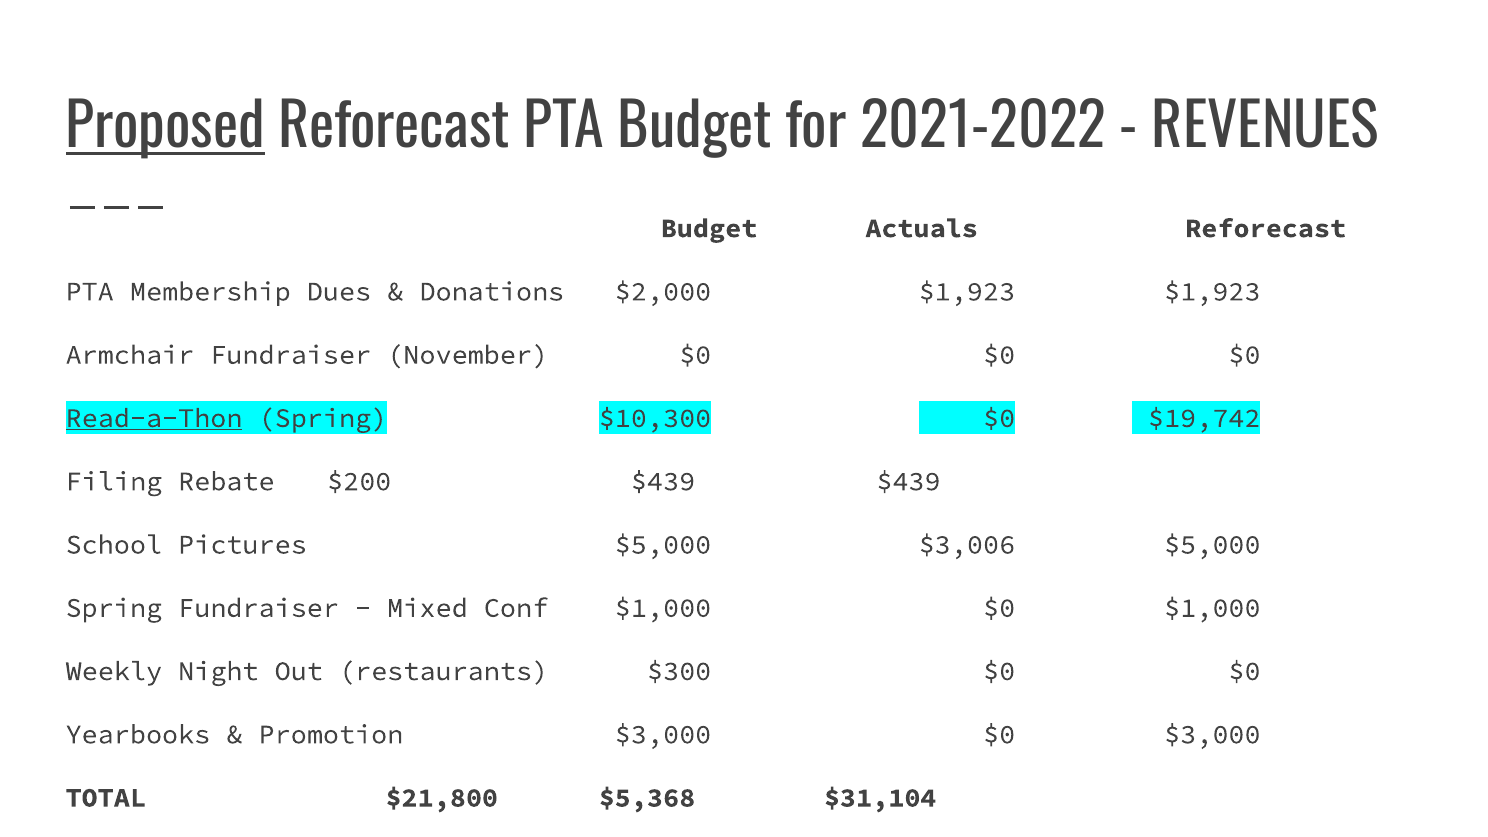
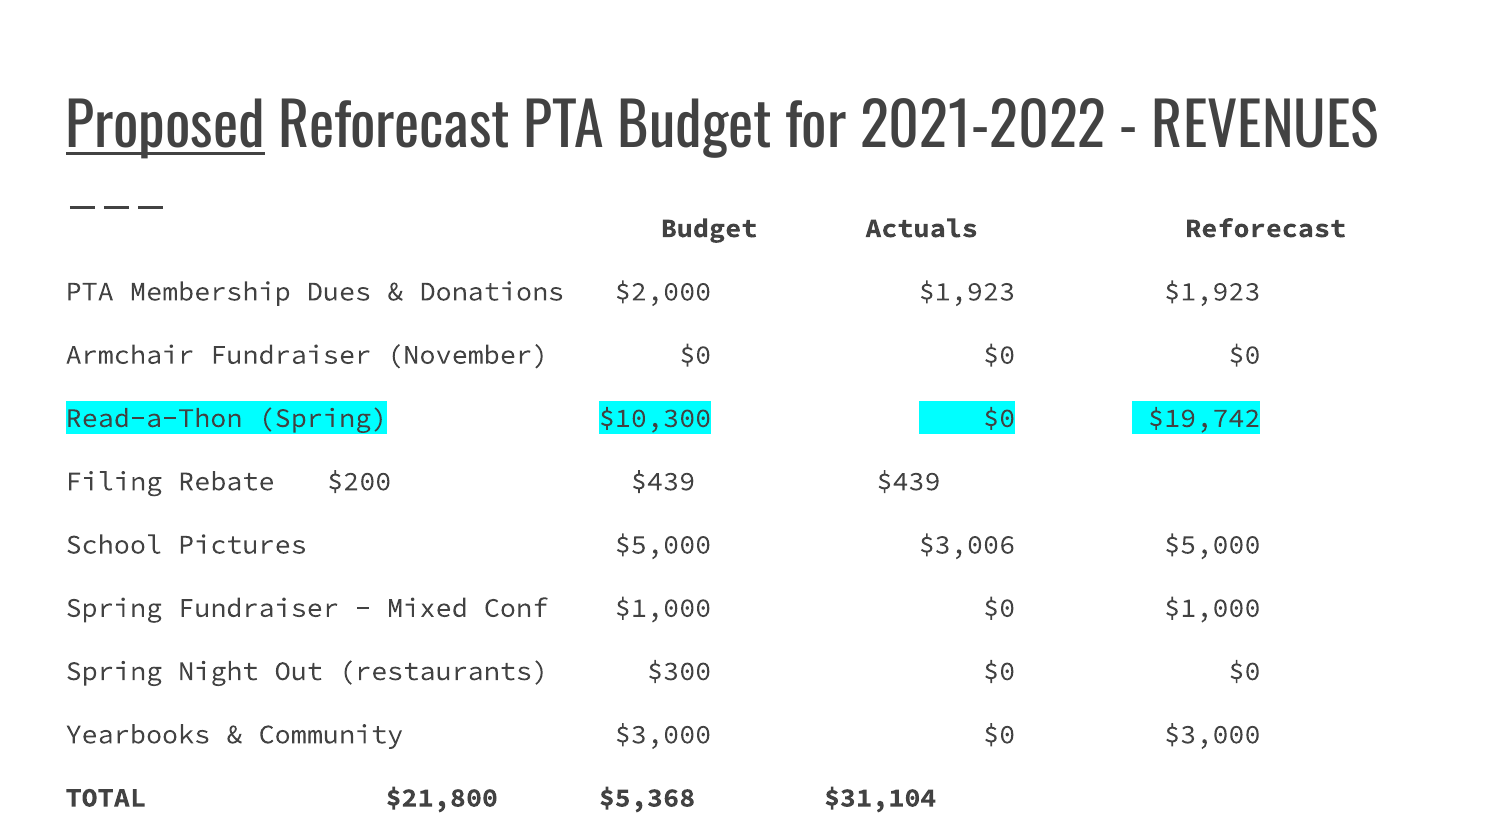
Read-a-Thon underline: present -> none
Weekly at (114, 671): Weekly -> Spring
Promotion: Promotion -> Community
